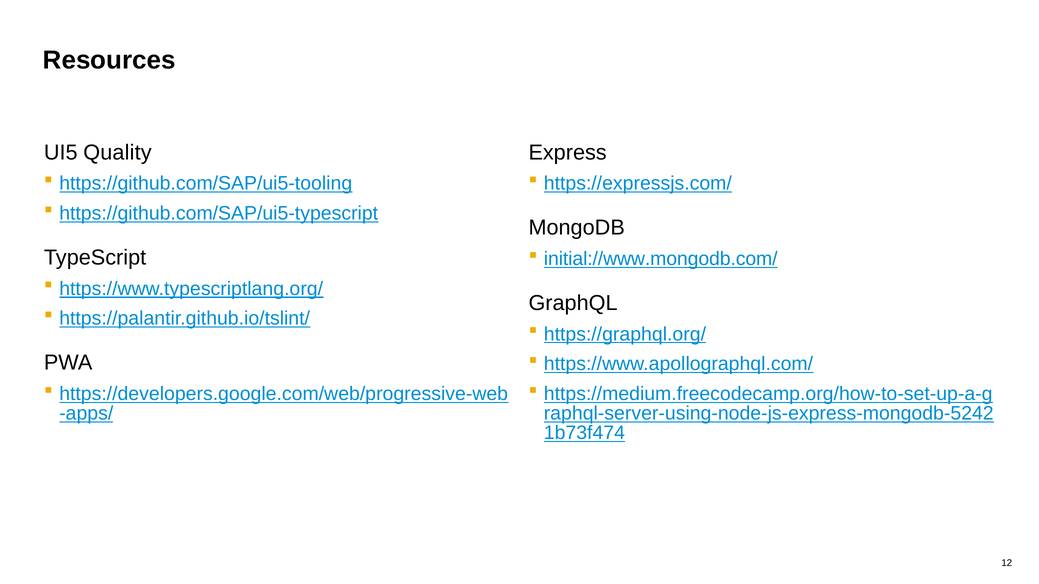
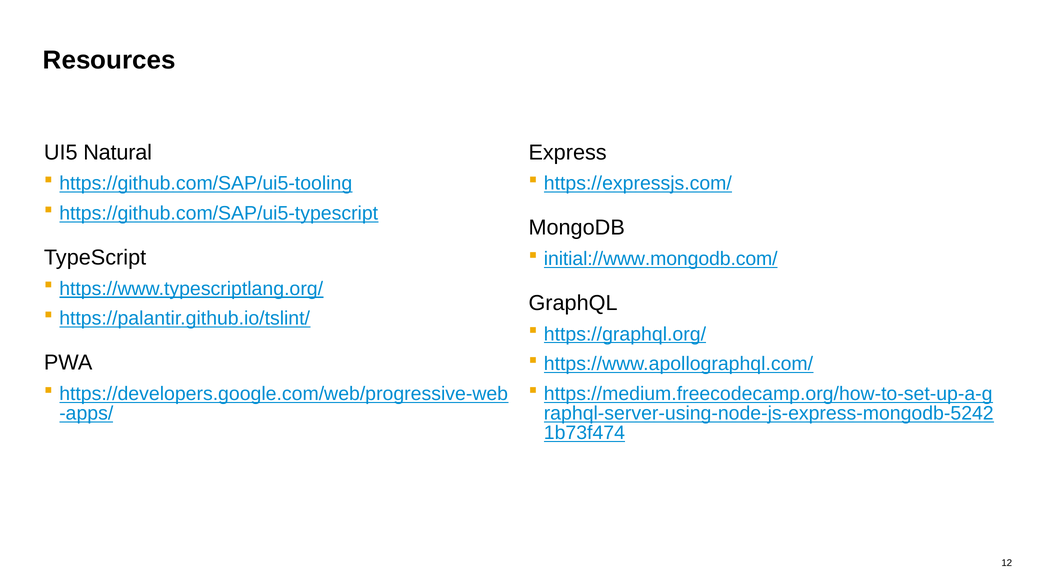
Quality: Quality -> Natural
